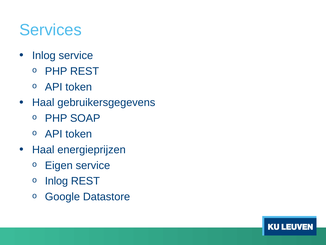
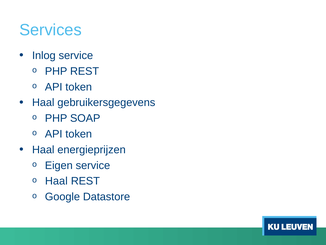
Inlog at (56, 181): Inlog -> Haal
